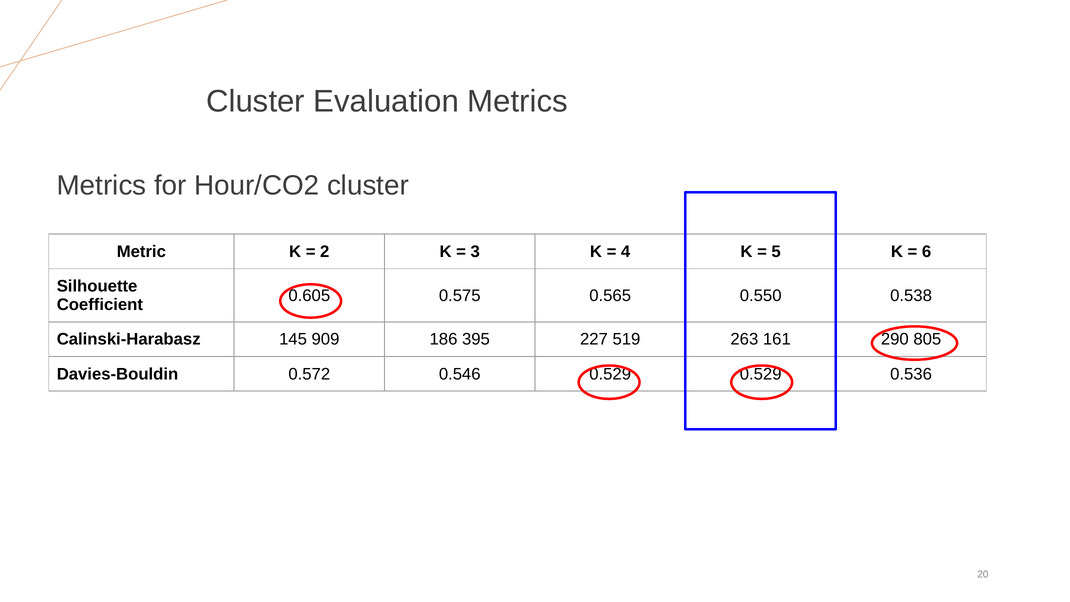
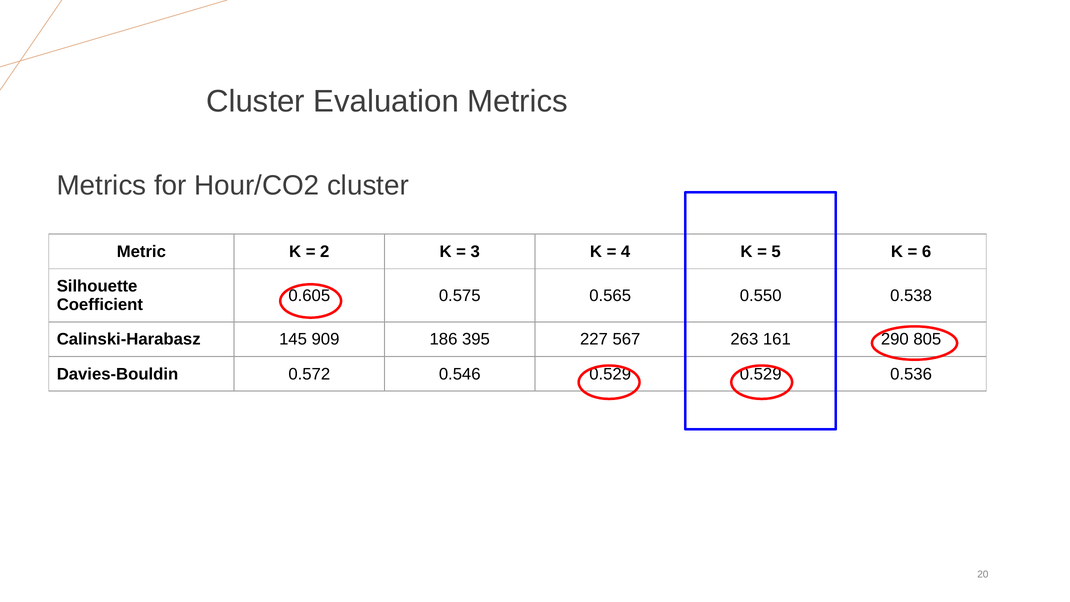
519: 519 -> 567
